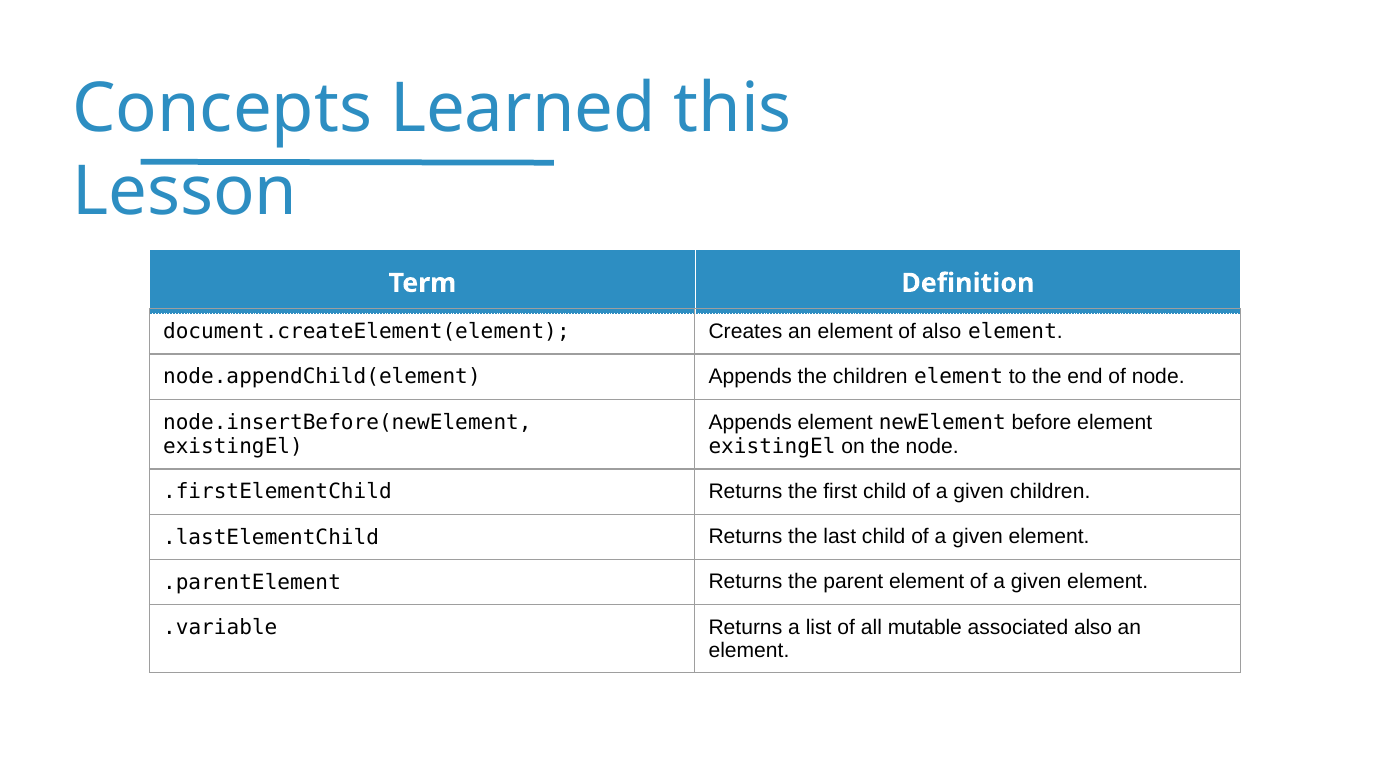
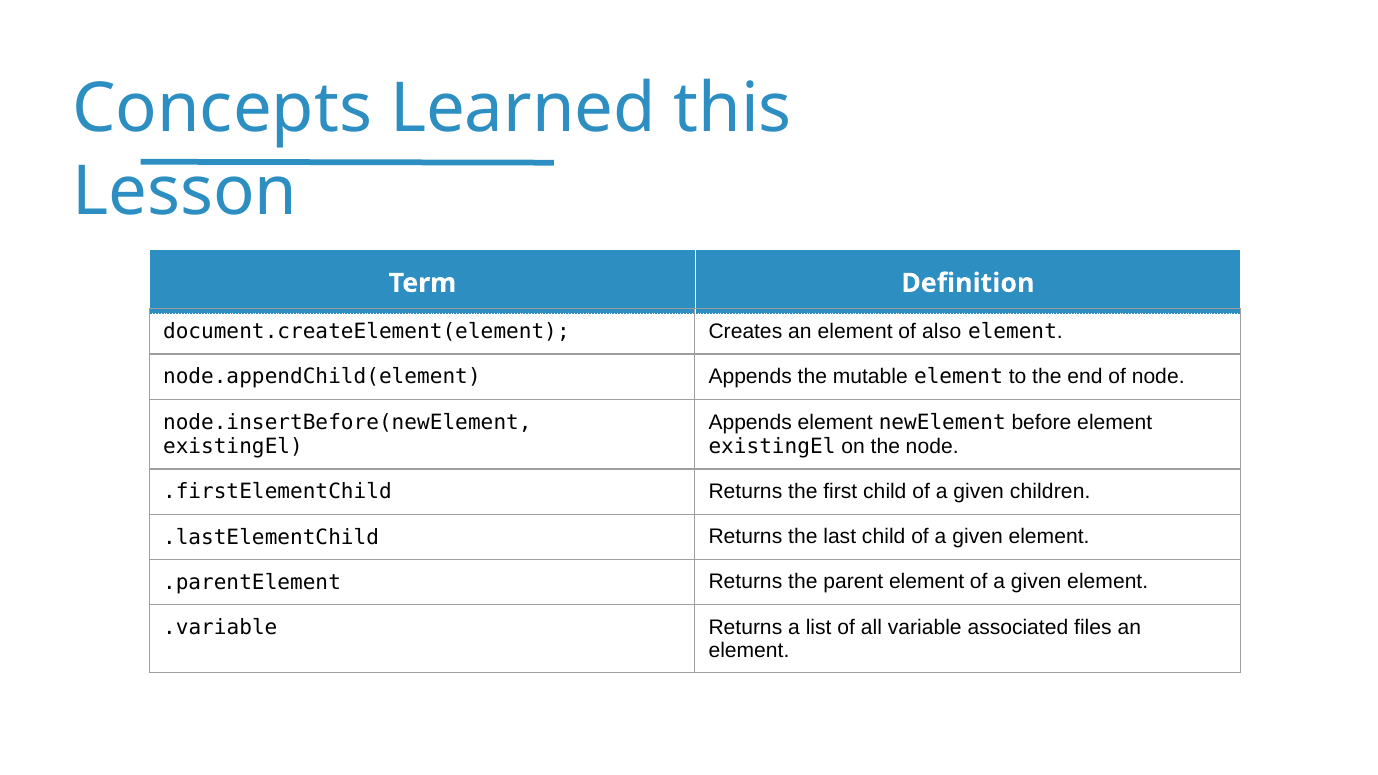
the children: children -> mutable
mutable: mutable -> variable
associated also: also -> files
